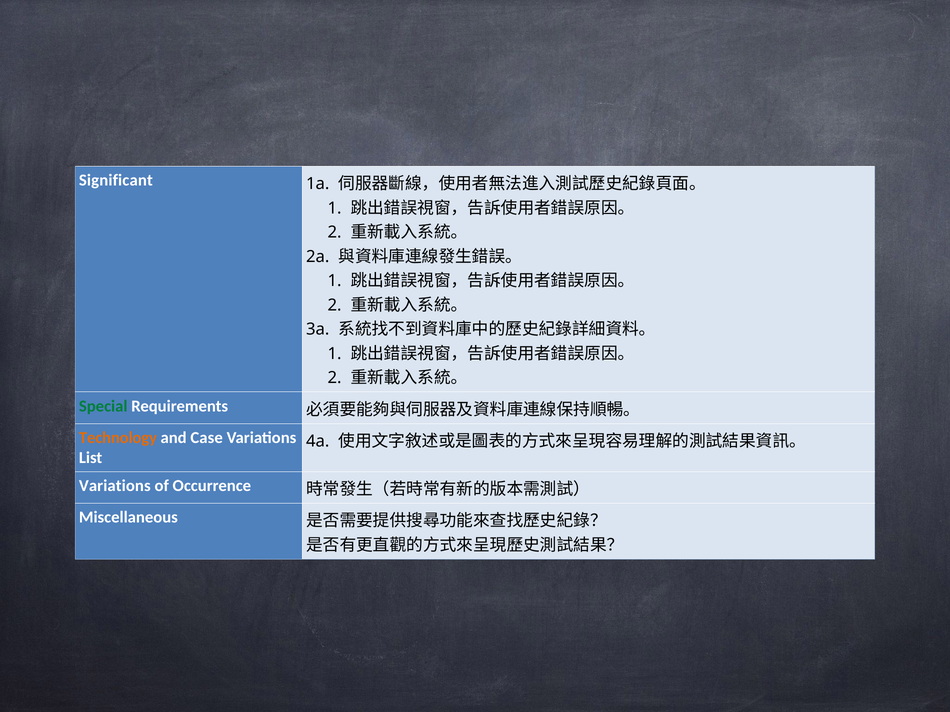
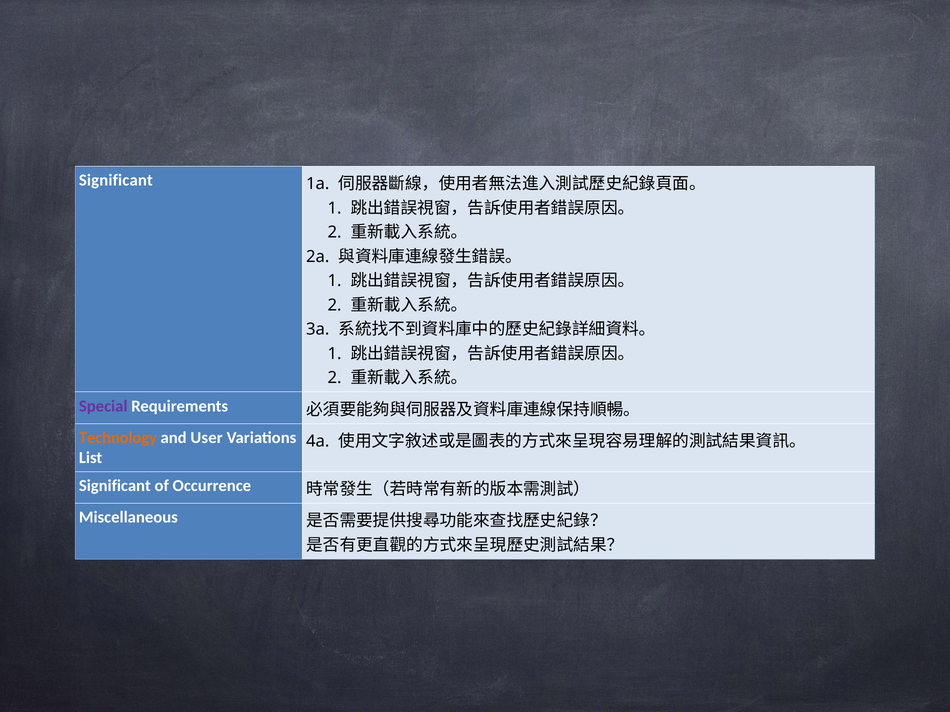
Special colour: green -> purple
Case: Case -> User
Variations at (115, 486): Variations -> Significant
